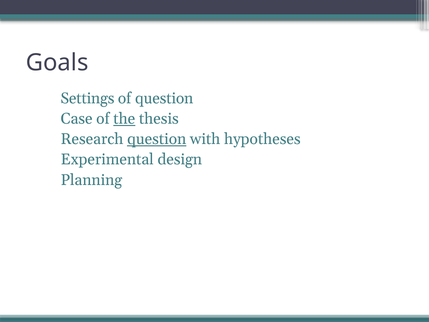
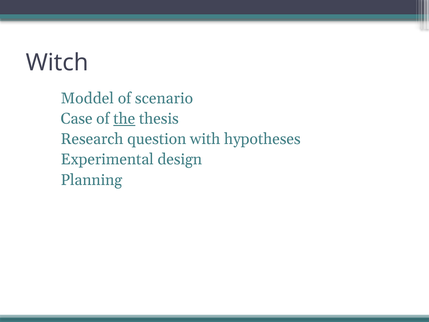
Goals: Goals -> Witch
Settings: Settings -> Moddel
of question: question -> scenario
question at (157, 139) underline: present -> none
